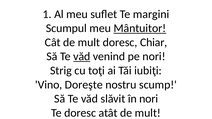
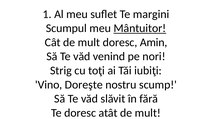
Chiar: Chiar -> Amin
văd at (82, 57) underline: present -> none
în nori: nori -> fără
